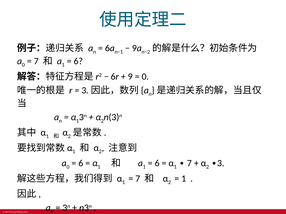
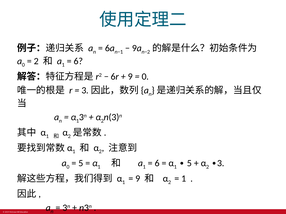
7 at (36, 61): 7 -> 2
6 at (81, 164): 6 -> 5
1 7: 7 -> 5
7 at (138, 179): 7 -> 9
